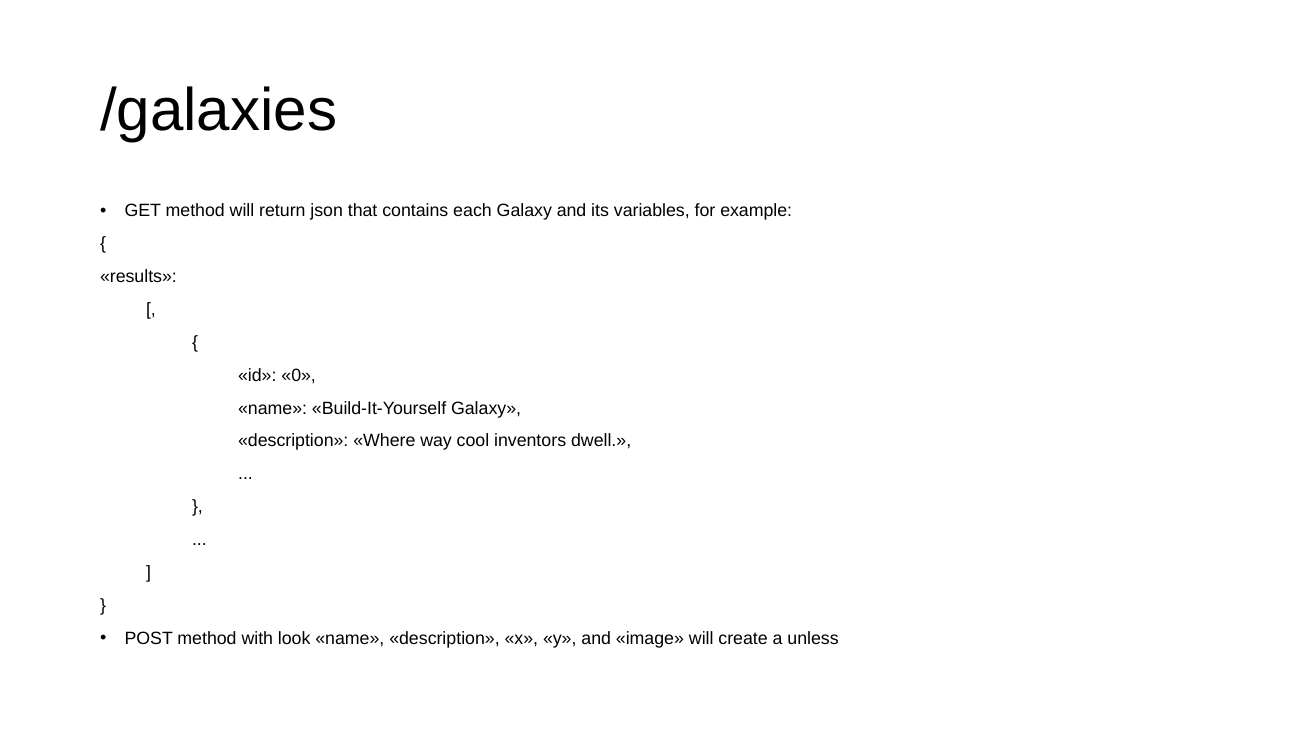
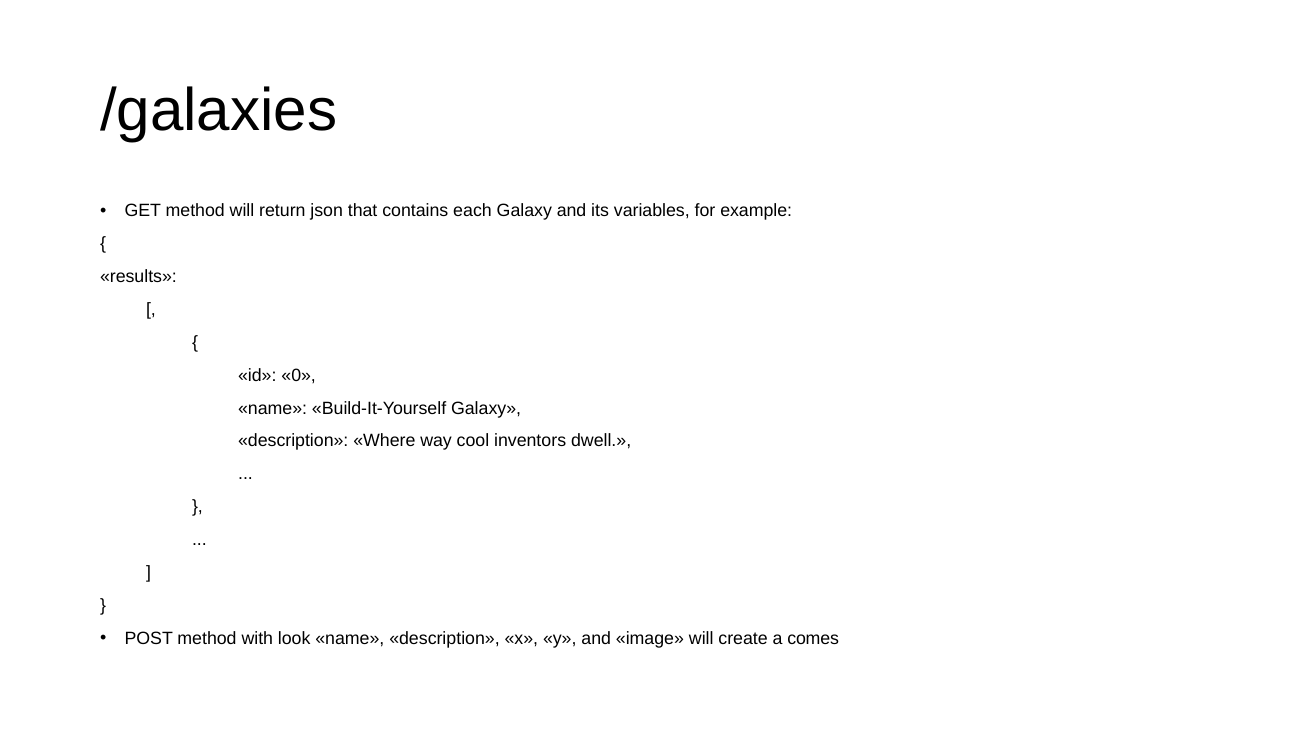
unless: unless -> comes
